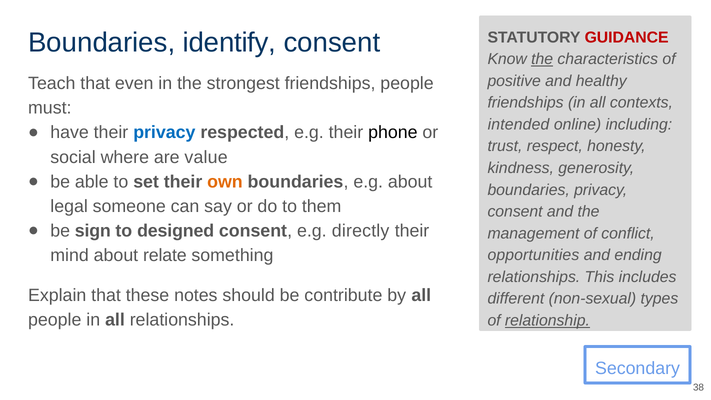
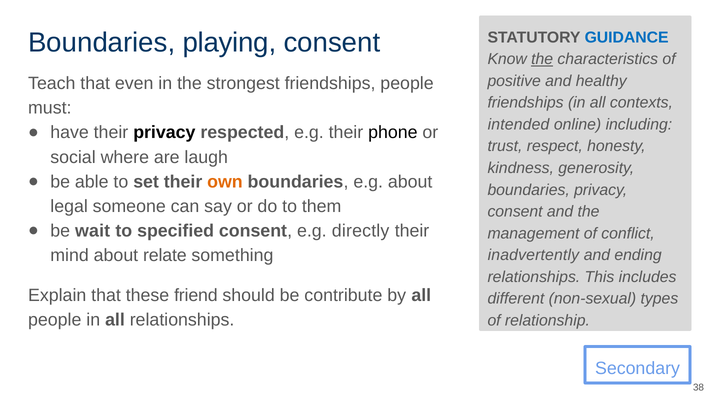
identify: identify -> playing
GUIDANCE colour: red -> blue
privacy at (164, 133) colour: blue -> black
value: value -> laugh
sign: sign -> wait
designed: designed -> specified
opportunities: opportunities -> inadvertently
notes: notes -> friend
relationship underline: present -> none
